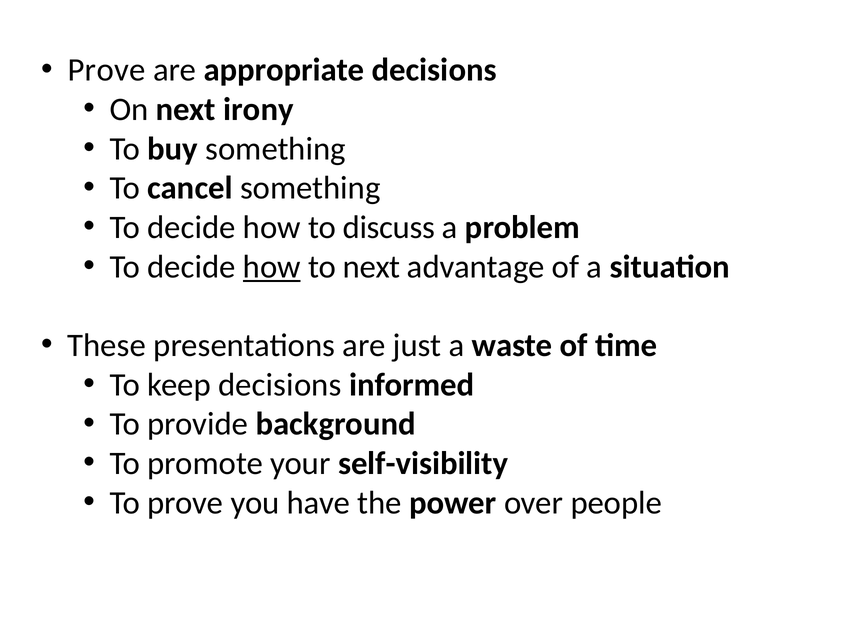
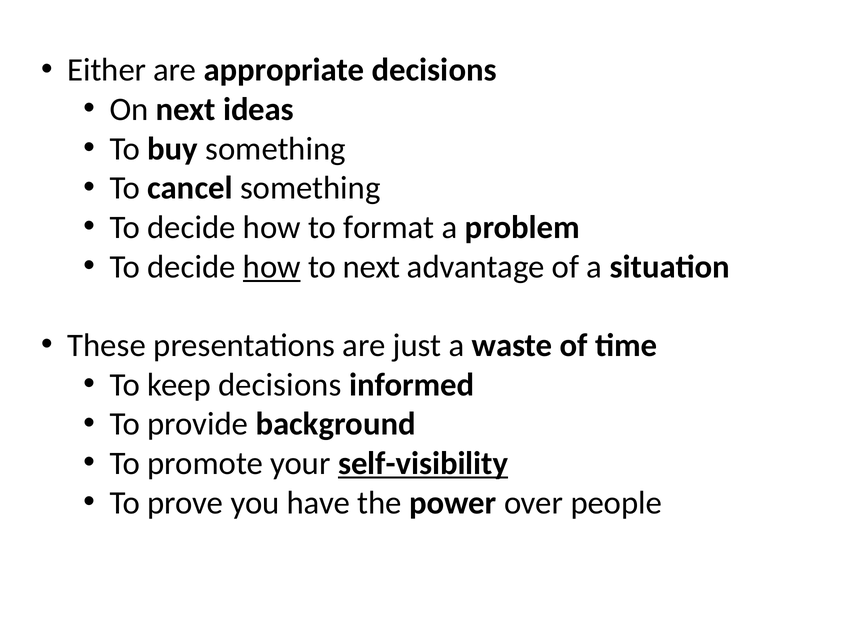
Prove at (107, 70): Prove -> Either
irony: irony -> ideas
discuss: discuss -> format
self-visibility underline: none -> present
